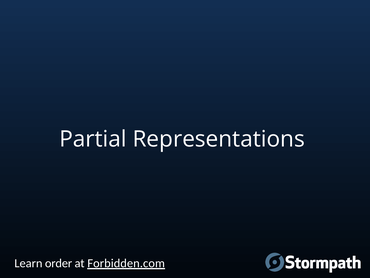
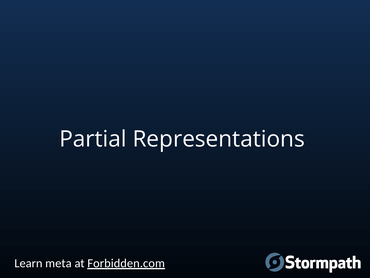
order: order -> meta
